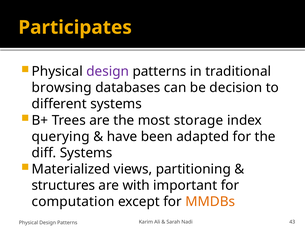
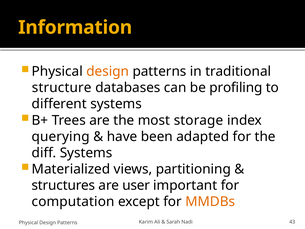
Participates: Participates -> Information
design at (108, 71) colour: purple -> orange
browsing: browsing -> structure
decision: decision -> profiling
with: with -> user
